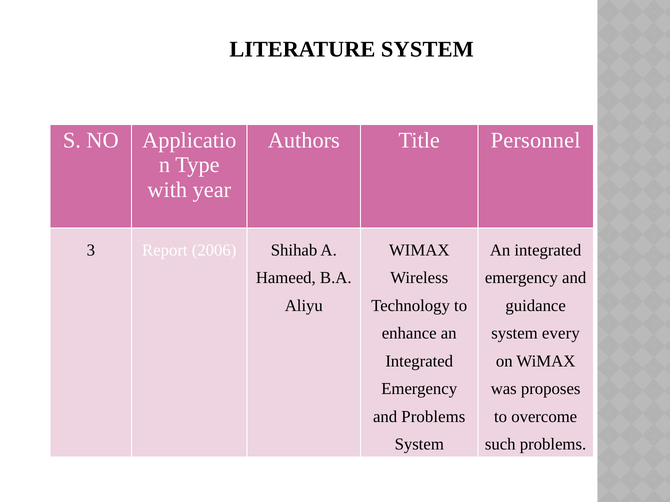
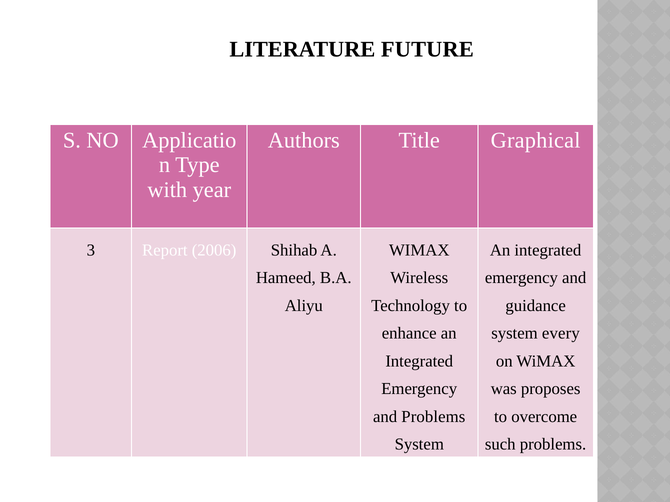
LITERATURE SYSTEM: SYSTEM -> FUTURE
Personnel: Personnel -> Graphical
